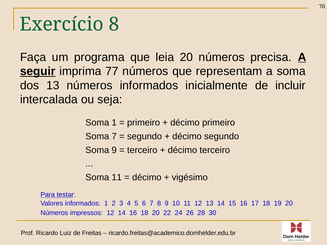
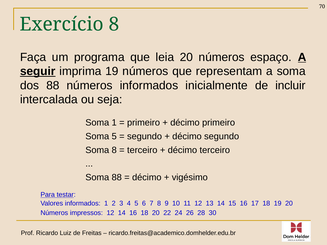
precisa: precisa -> espaço
imprima 77: 77 -> 19
dos 13: 13 -> 88
Soma 7: 7 -> 5
Soma 9: 9 -> 8
Soma 11: 11 -> 88
